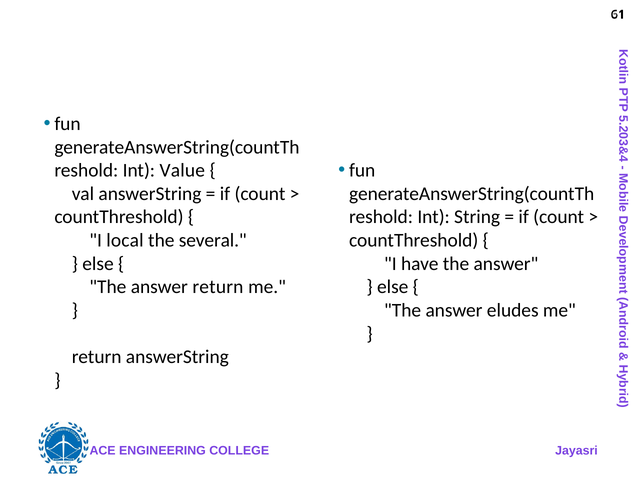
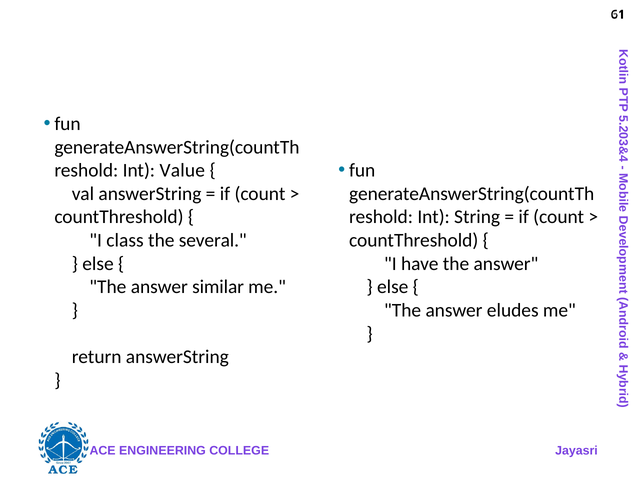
local: local -> class
answer return: return -> similar
